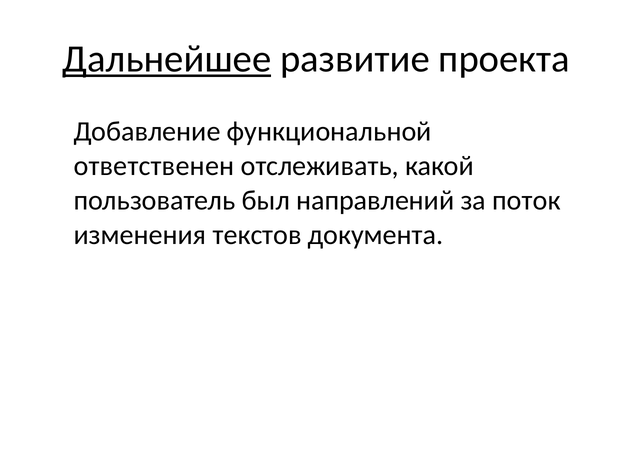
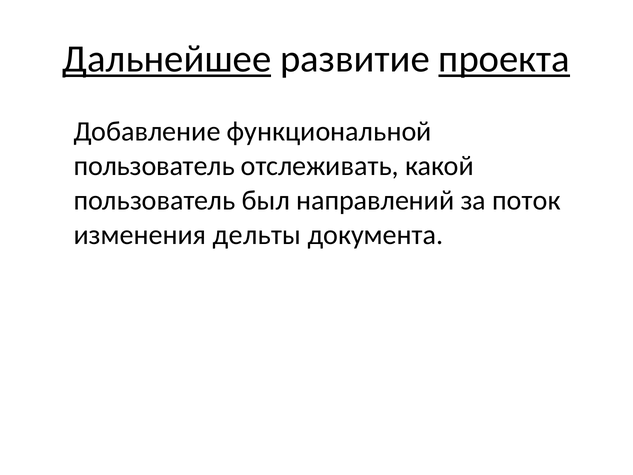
проекта underline: none -> present
ответственен at (154, 166): ответственен -> пользователь
текстов: текстов -> дельты
